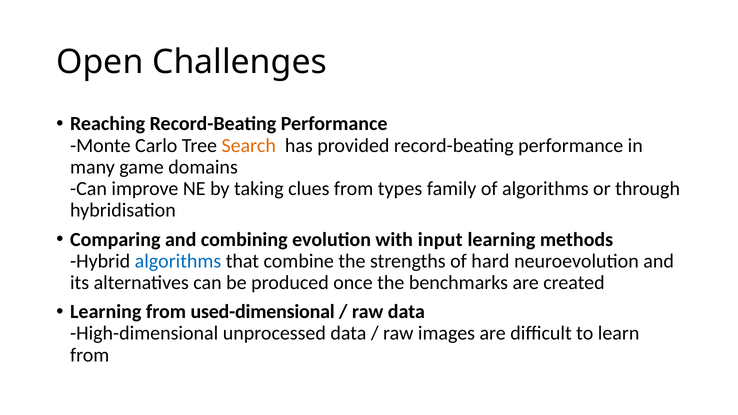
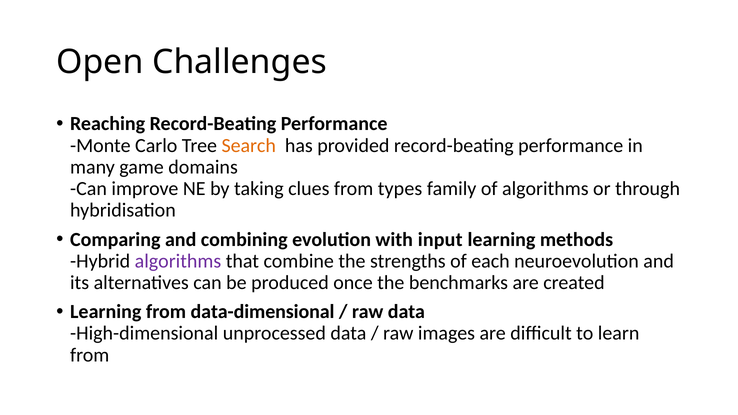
algorithms at (178, 261) colour: blue -> purple
hard: hard -> each
used-dimensional: used-dimensional -> data-dimensional
